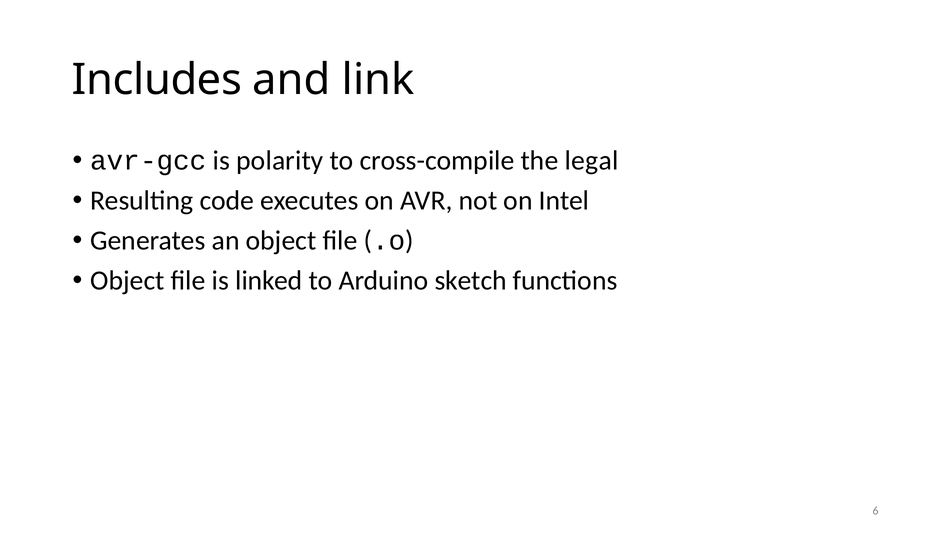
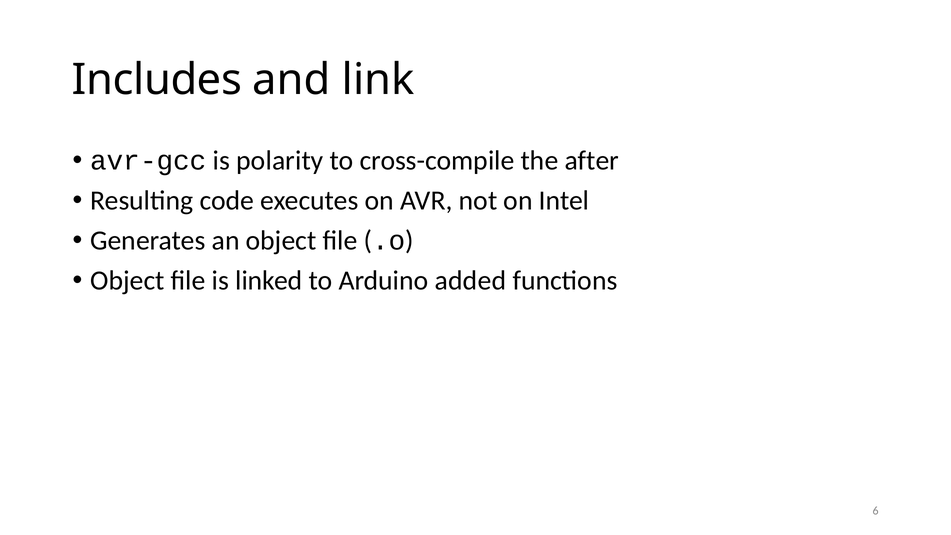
legal: legal -> after
sketch: sketch -> added
